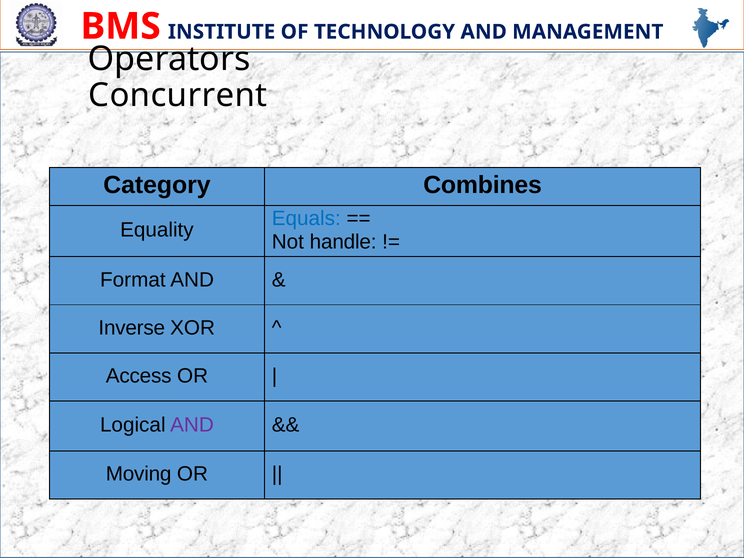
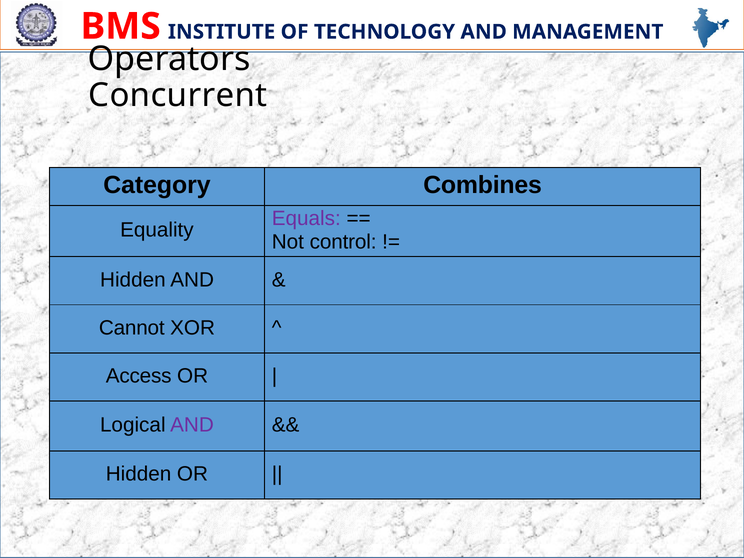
Equals colour: blue -> purple
handle: handle -> control
Format at (133, 280): Format -> Hidden
Inverse: Inverse -> Cannot
Moving at (139, 474): Moving -> Hidden
